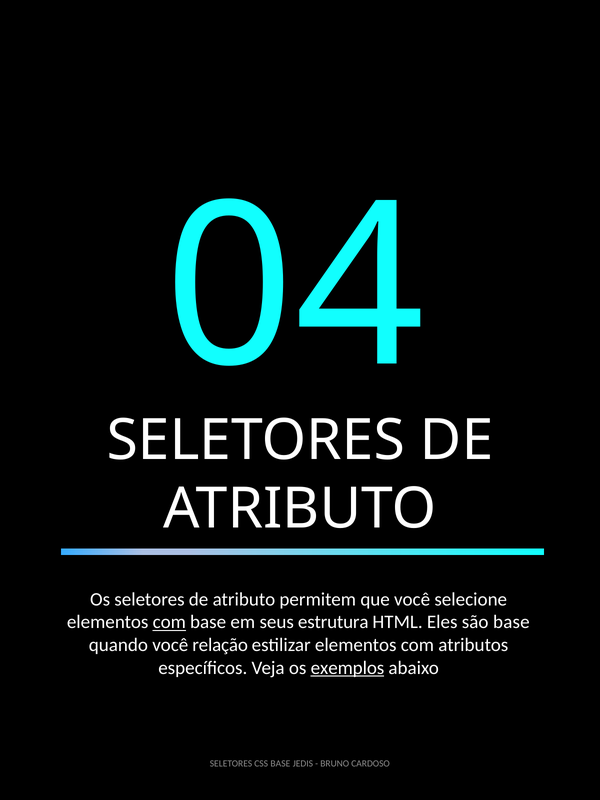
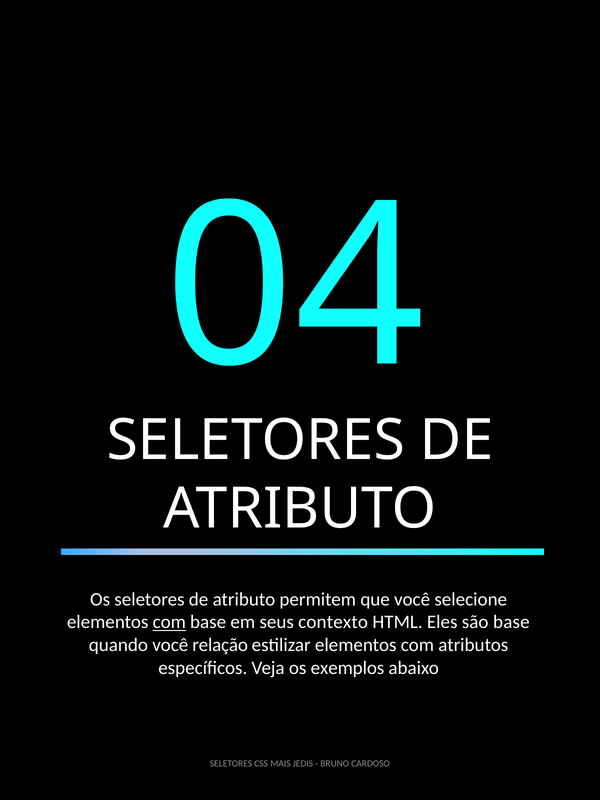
estrutura: estrutura -> contexto
exemplos underline: present -> none
CSS BASE: BASE -> MAIS
